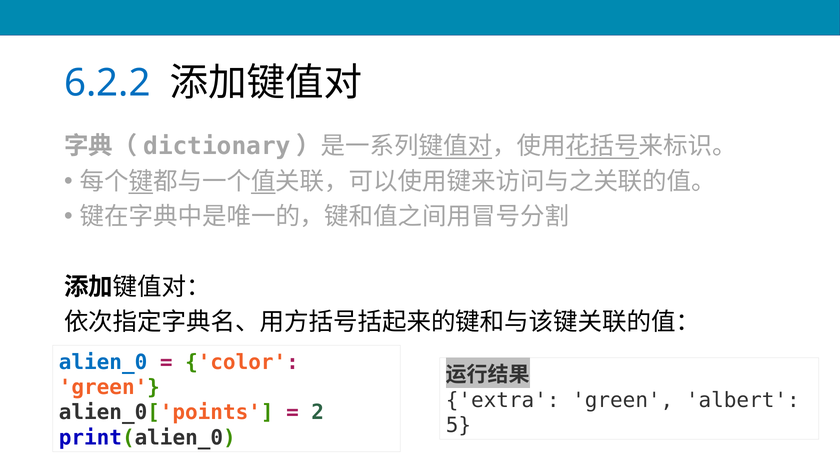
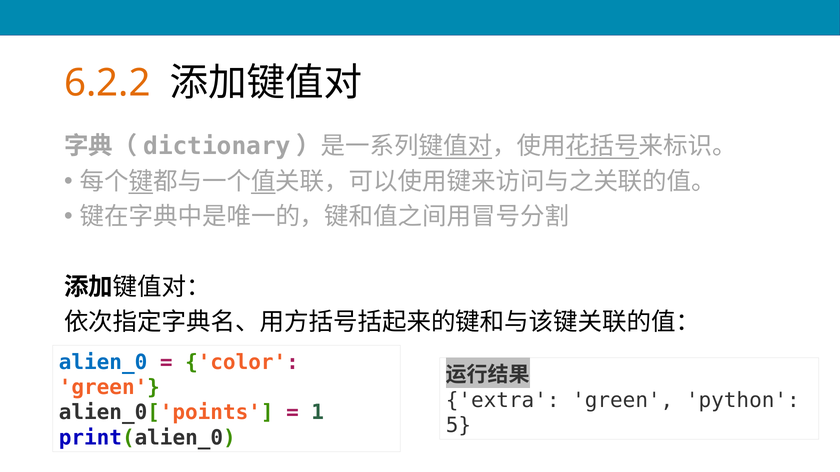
6.2.2 colour: blue -> orange
albert: albert -> python
2: 2 -> 1
